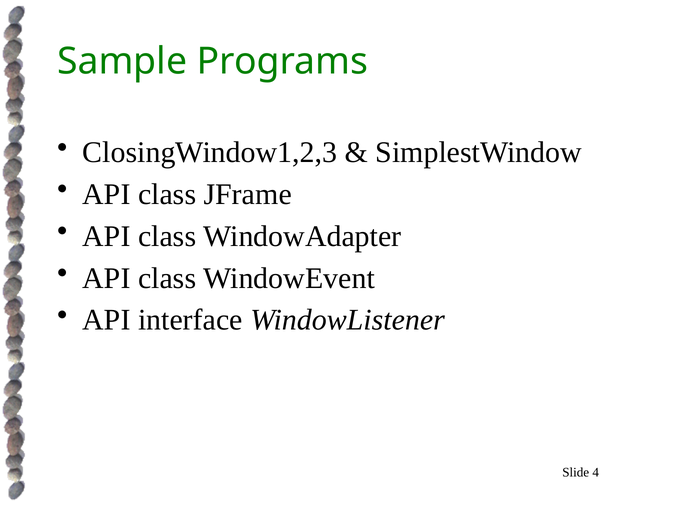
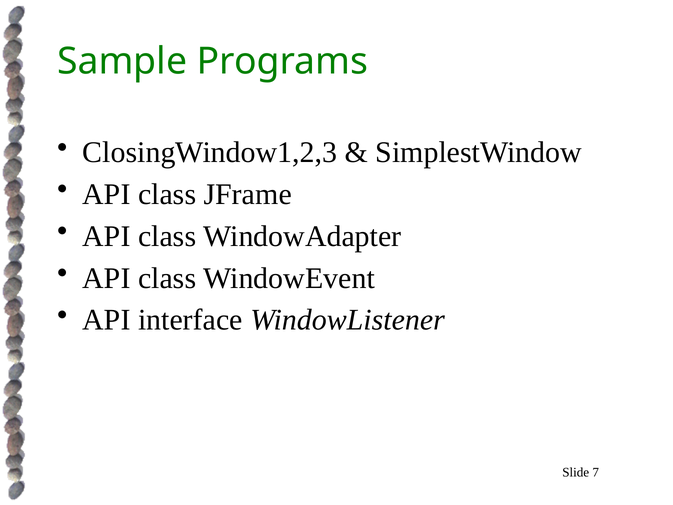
4: 4 -> 7
